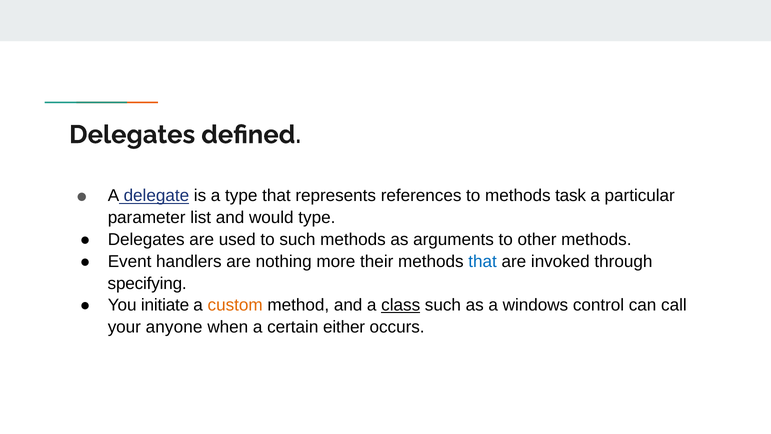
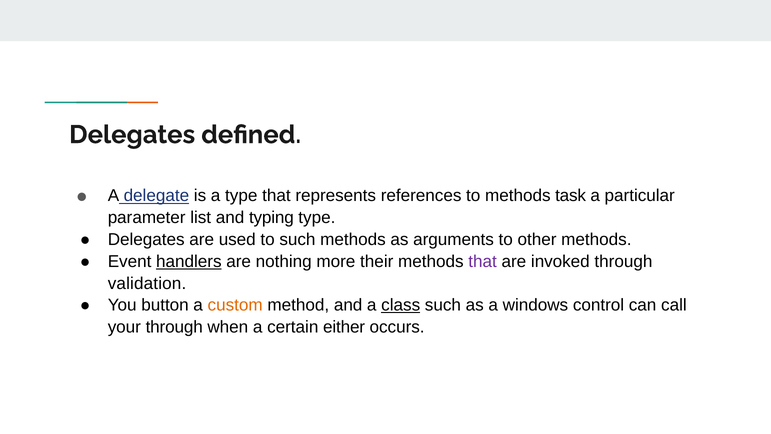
would: would -> typing
handlers underline: none -> present
that at (483, 261) colour: blue -> purple
specifying: specifying -> validation
initiate: initiate -> button
your anyone: anyone -> through
